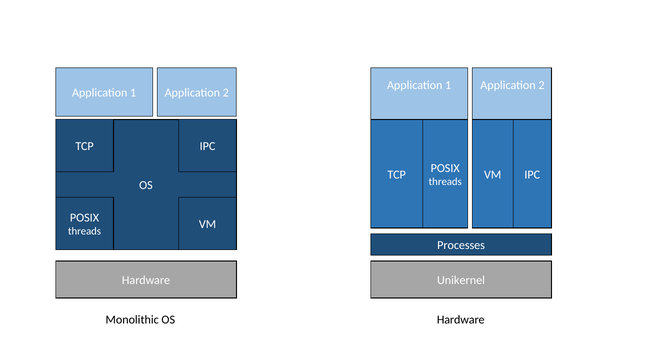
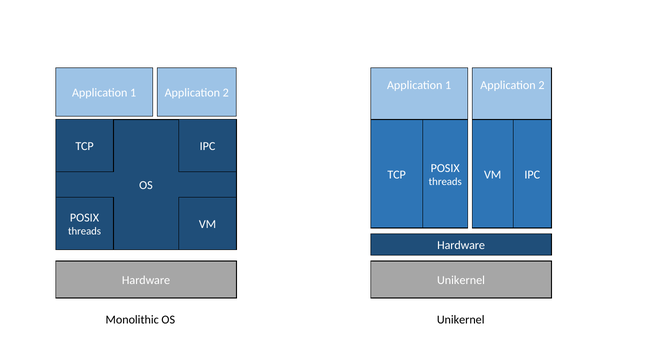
Processes at (461, 245): Processes -> Hardware
OS Hardware: Hardware -> Unikernel
